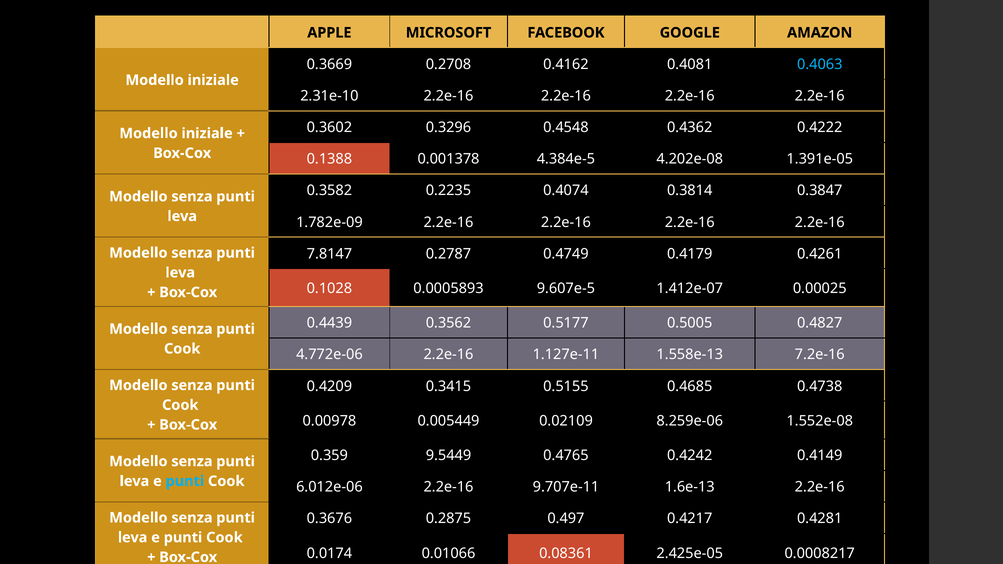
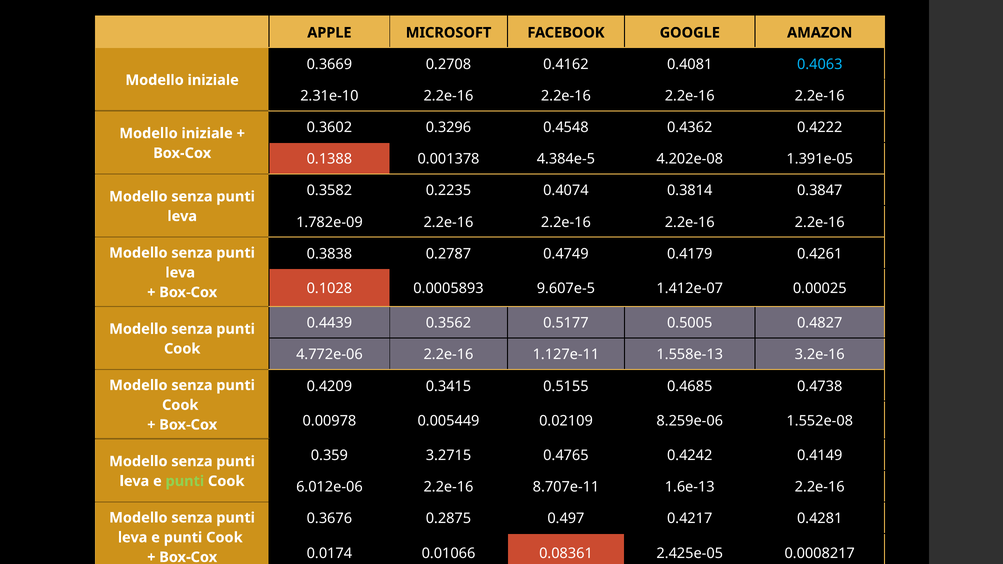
7.8147: 7.8147 -> 0.3838
7.2e-16: 7.2e-16 -> 3.2e-16
9.5449: 9.5449 -> 3.2715
punti at (185, 481) colour: light blue -> light green
9.707e-11: 9.707e-11 -> 8.707e-11
